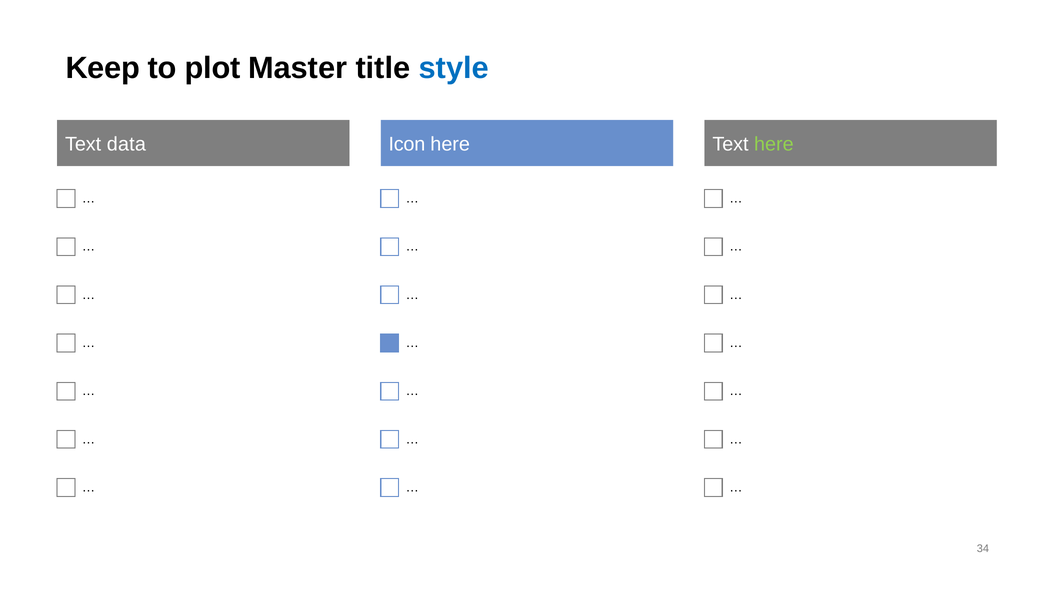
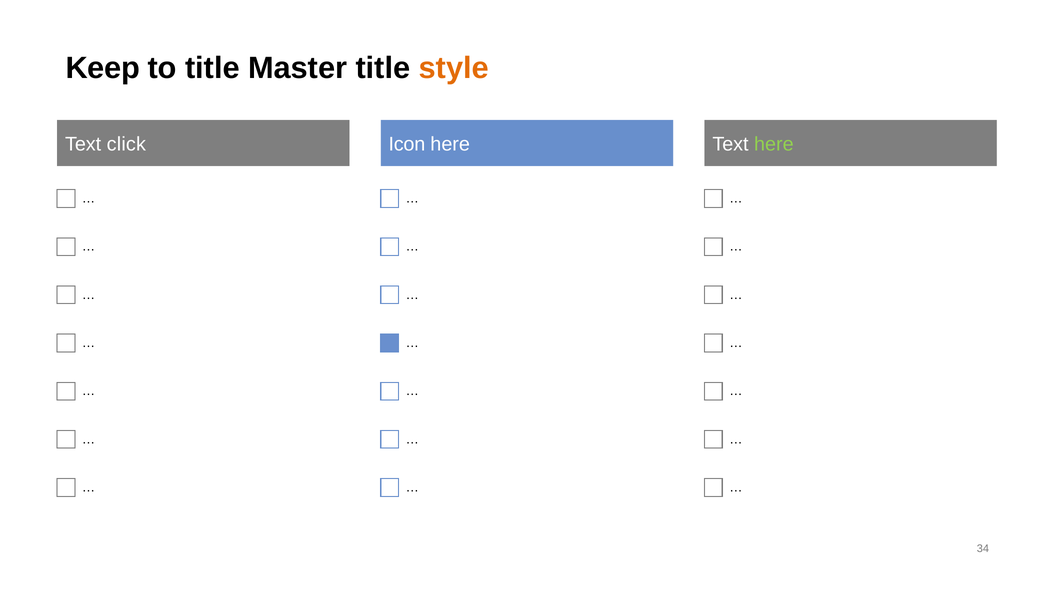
to plot: plot -> title
style colour: blue -> orange
data: data -> click
